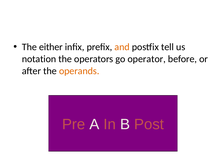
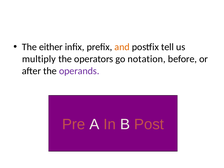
notation: notation -> multiply
operator: operator -> notation
operands colour: orange -> purple
